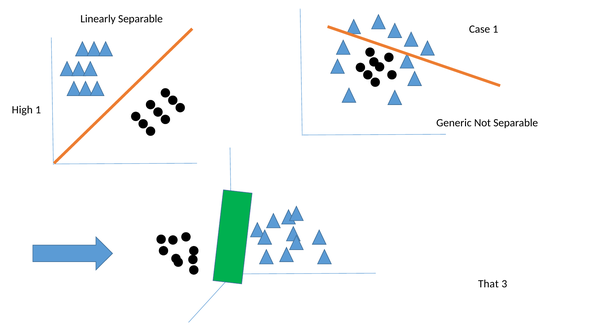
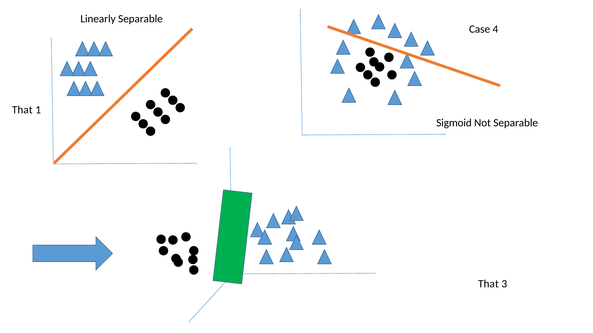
Case 1: 1 -> 4
High at (22, 110): High -> That
Generic: Generic -> Sigmoid
